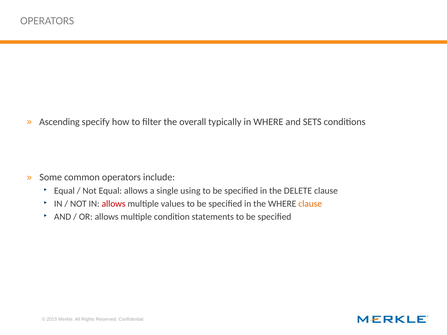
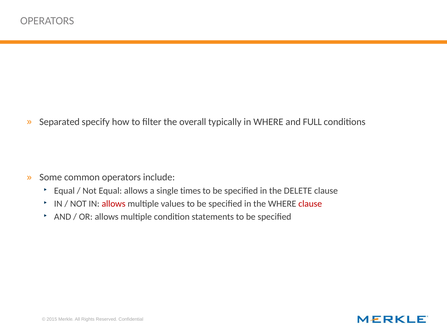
Ascending: Ascending -> Separated
SETS: SETS -> FULL
using: using -> times
clause at (310, 204) colour: orange -> red
